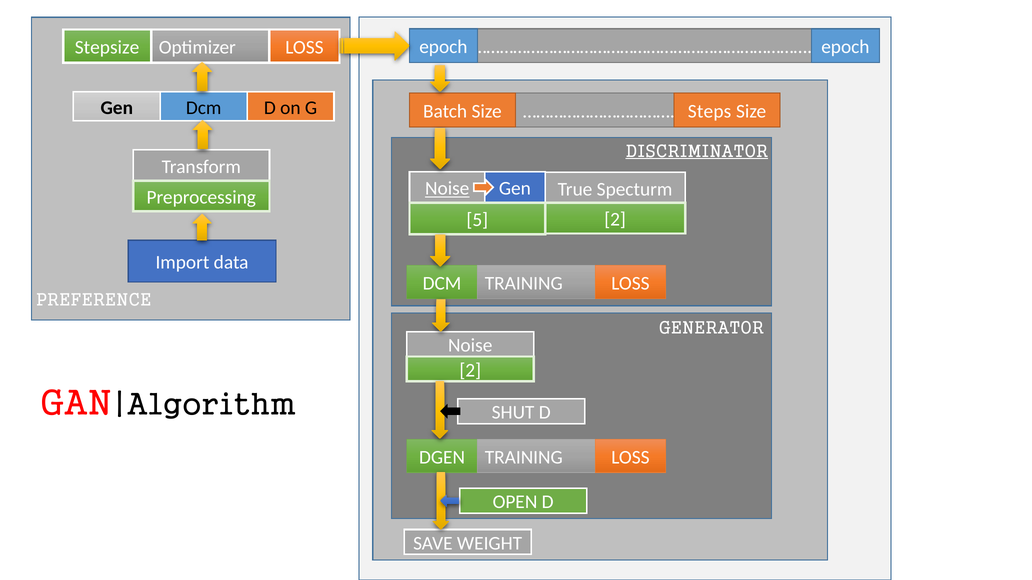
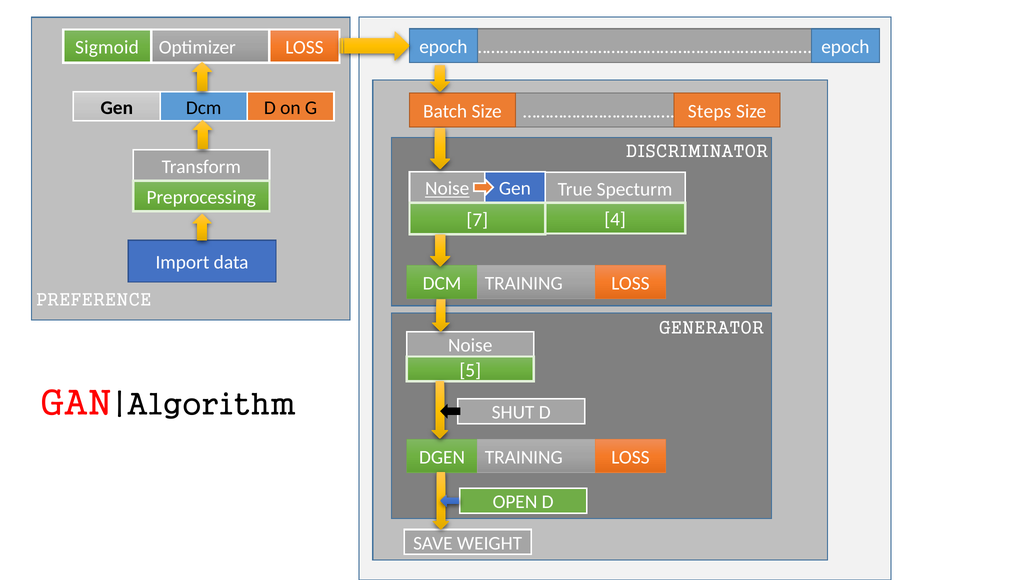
Stepsize: Stepsize -> Sigmoid
DISCRIMINATOR underline: present -> none
2 at (615, 220): 2 -> 4
5: 5 -> 7
2 at (470, 371): 2 -> 5
